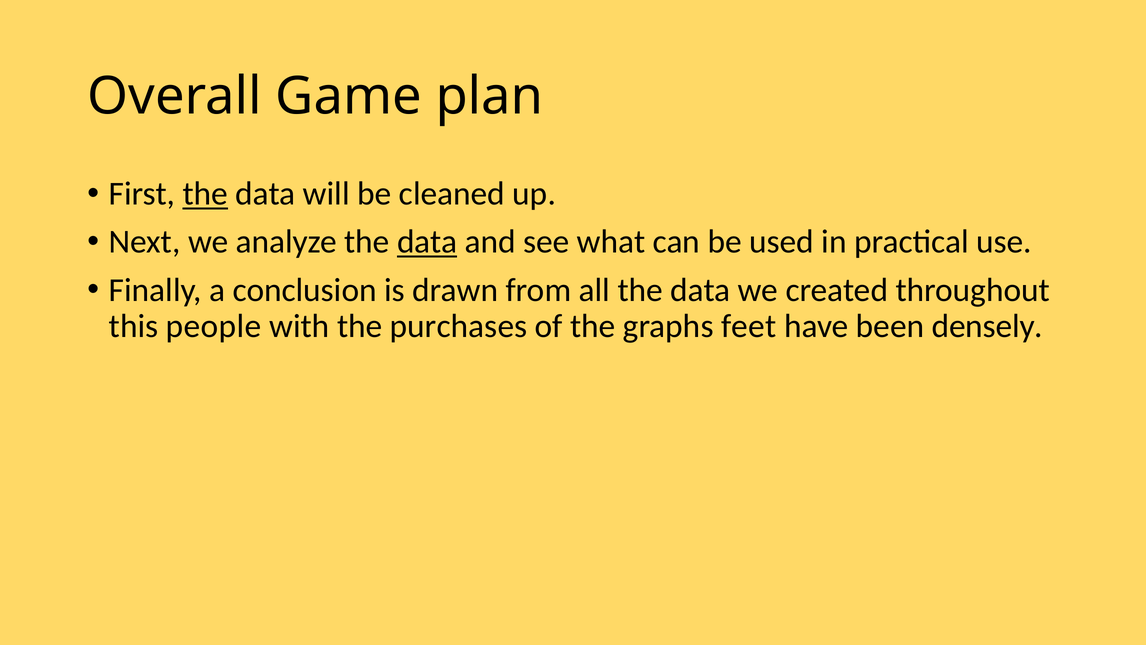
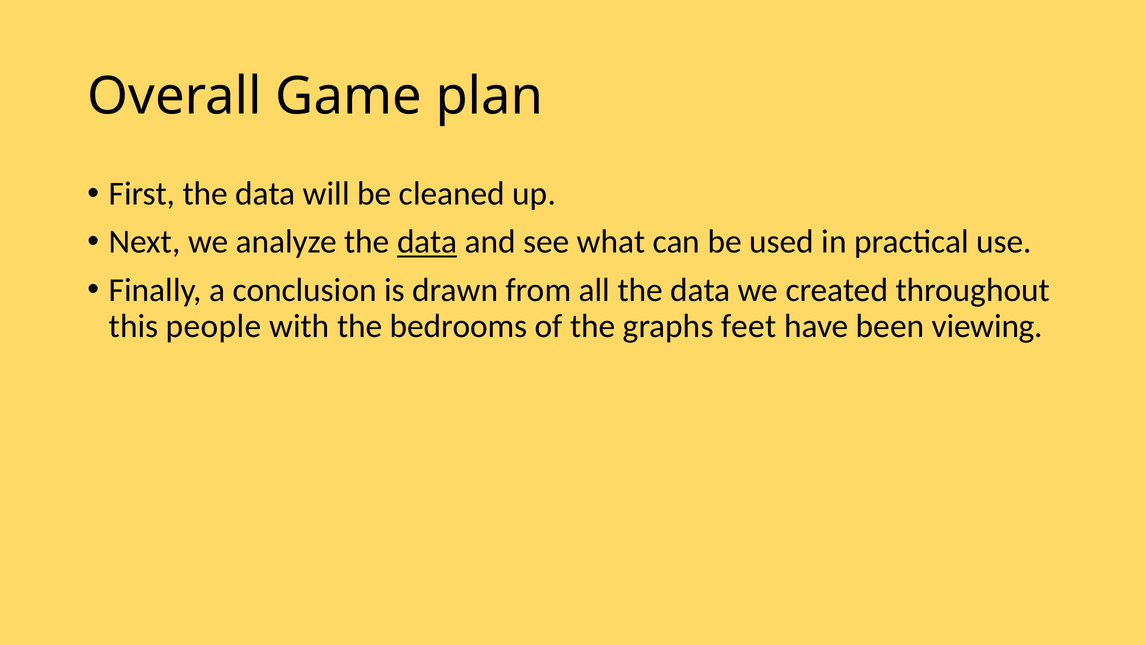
the at (205, 194) underline: present -> none
purchases: purchases -> bedrooms
densely: densely -> viewing
